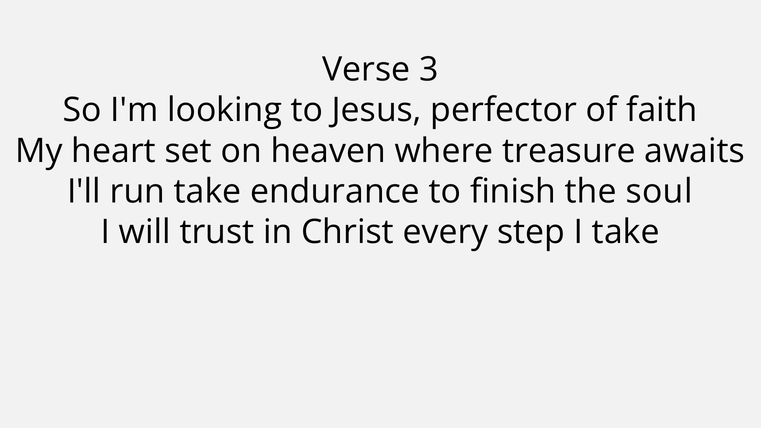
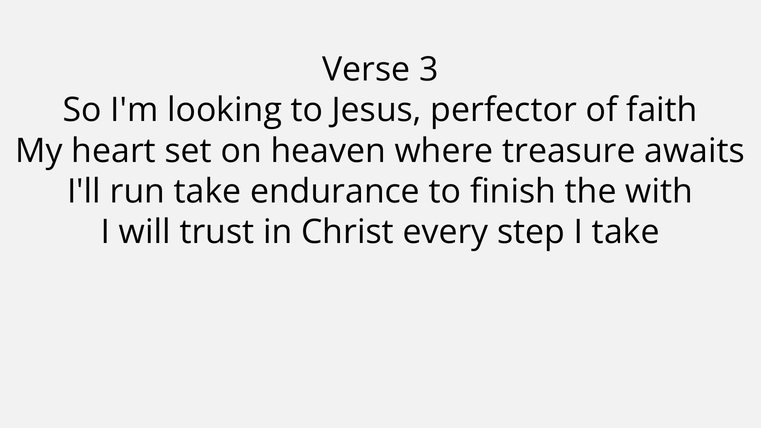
soul: soul -> with
